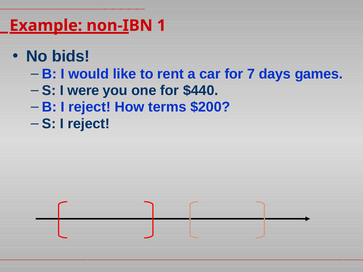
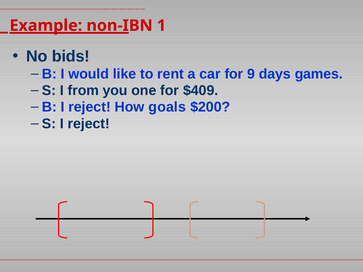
7: 7 -> 9
were: were -> from
$440: $440 -> $409
terms: terms -> goals
